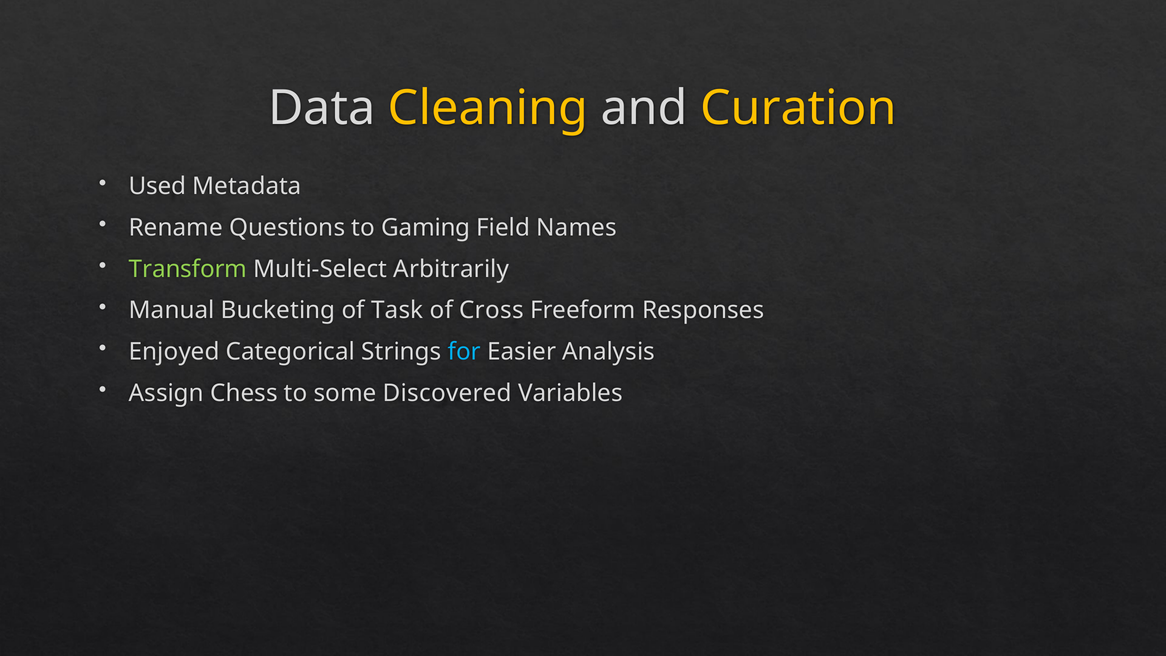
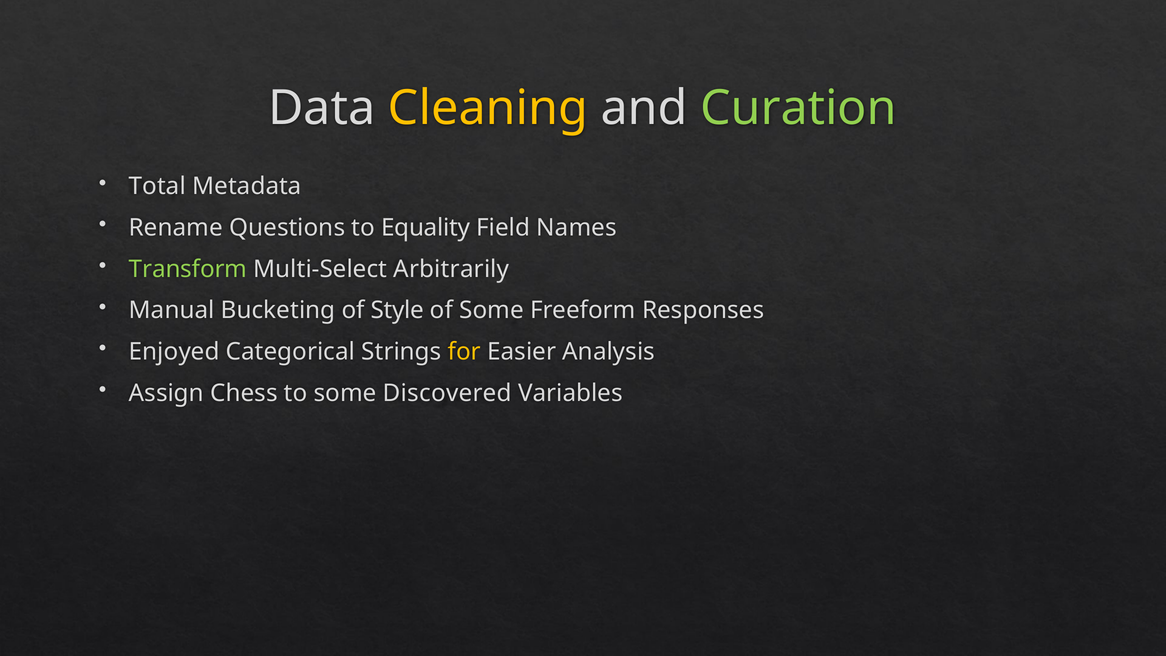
Curation colour: yellow -> light green
Used: Used -> Total
Gaming: Gaming -> Equality
Task: Task -> Style
of Cross: Cross -> Some
for colour: light blue -> yellow
